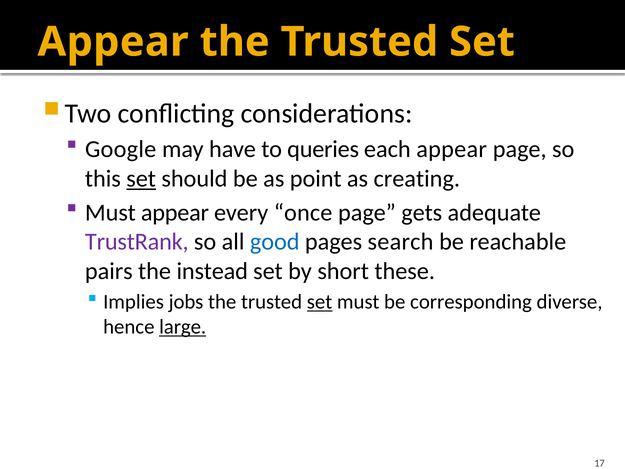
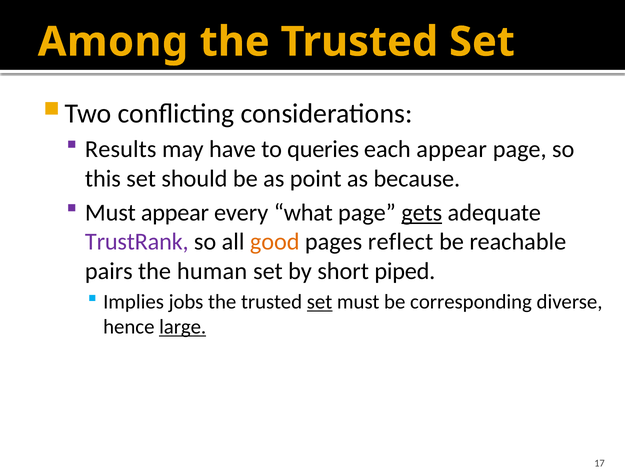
Appear at (113, 42): Appear -> Among
Google: Google -> Results
set at (141, 178) underline: present -> none
creating: creating -> because
once: once -> what
gets underline: none -> present
good colour: blue -> orange
search: search -> reflect
instead: instead -> human
these: these -> piped
